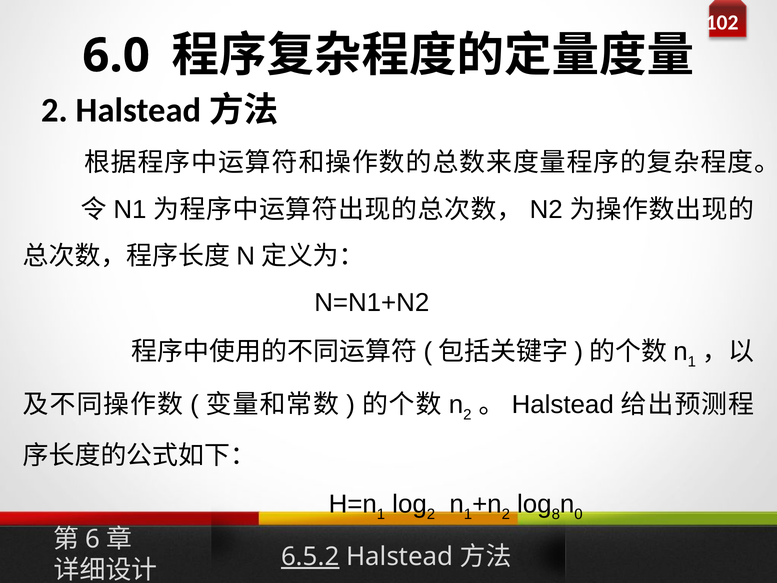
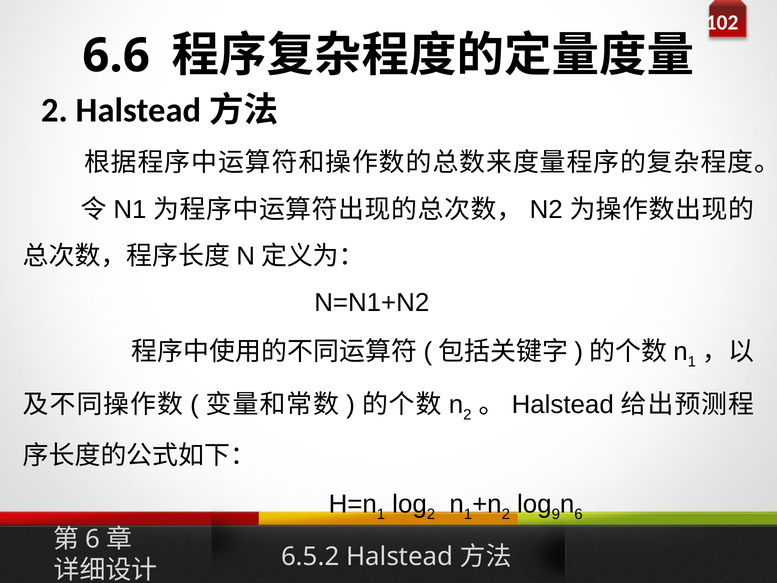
6.0: 6.0 -> 6.6
8: 8 -> 9
0 at (578, 514): 0 -> 6
6.5.2 underline: present -> none
